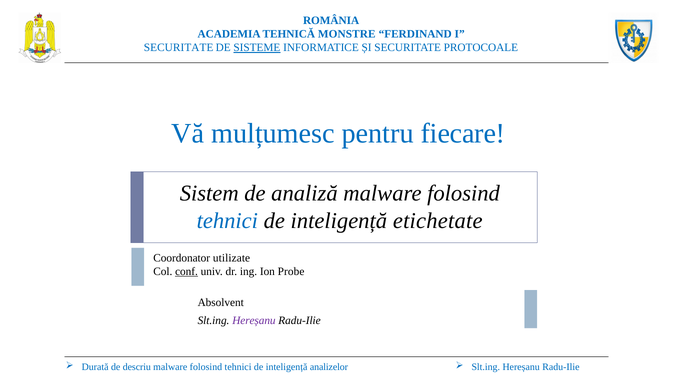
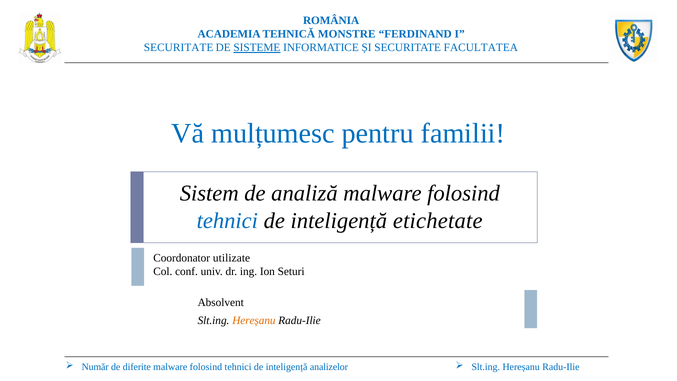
PROTOCOALE: PROTOCOALE -> FACULTATEA
fiecare: fiecare -> familii
conf underline: present -> none
Probe: Probe -> Seturi
Hereșanu at (254, 320) colour: purple -> orange
Durată: Durată -> Număr
descriu: descriu -> diferite
